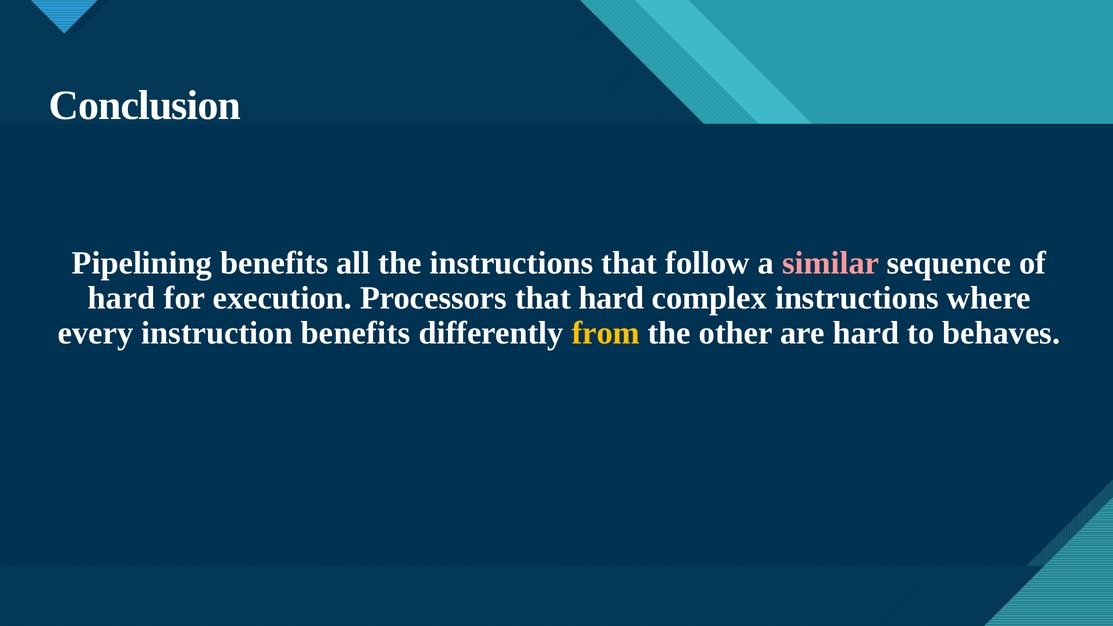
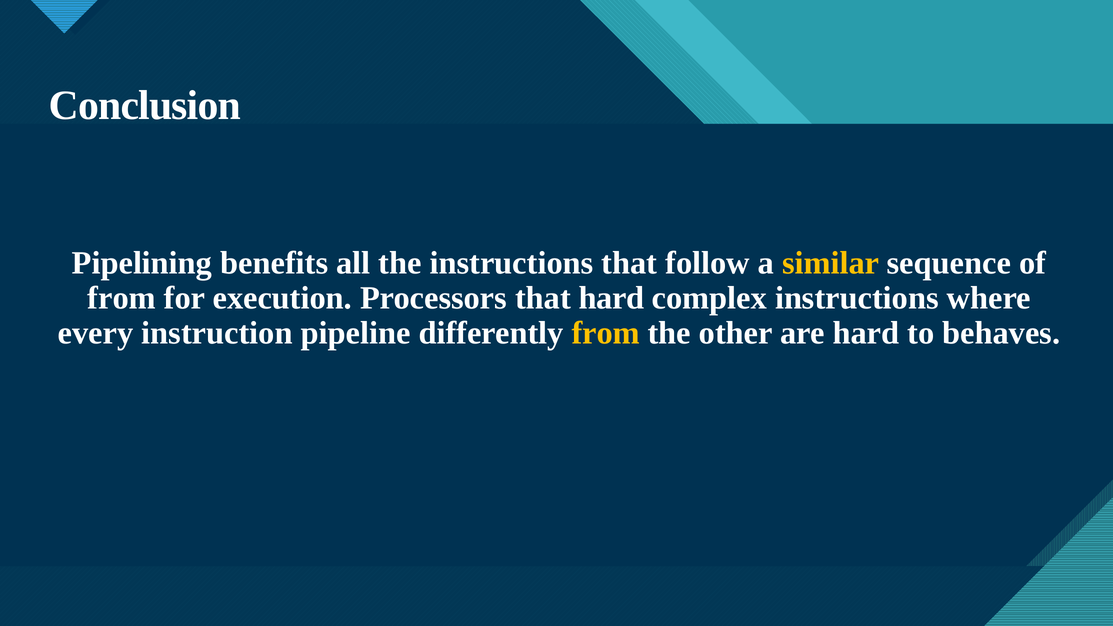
similar colour: pink -> yellow
hard at (121, 298): hard -> from
instruction benefits: benefits -> pipeline
